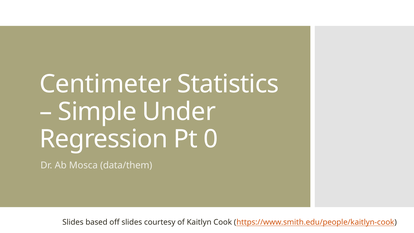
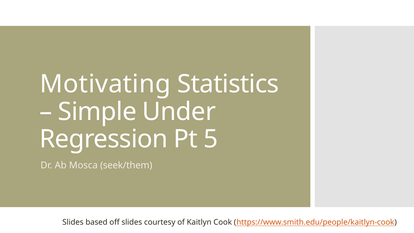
Centimeter: Centimeter -> Motivating
0: 0 -> 5
data/them: data/them -> seek/them
